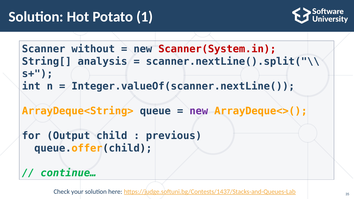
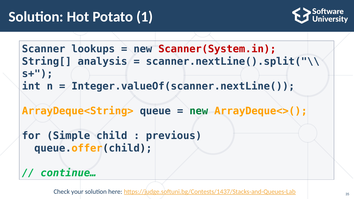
without: without -> lookups
new at (199, 111) colour: purple -> green
Output: Output -> Simple
